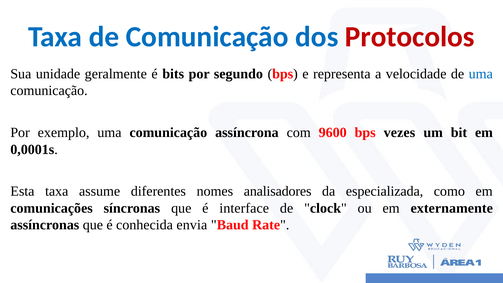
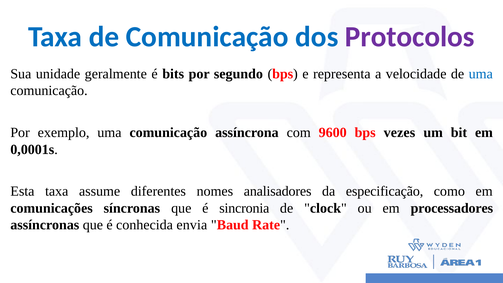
Protocolos colour: red -> purple
especializada: especializada -> especificação
interface: interface -> sincronia
externamente: externamente -> processadores
